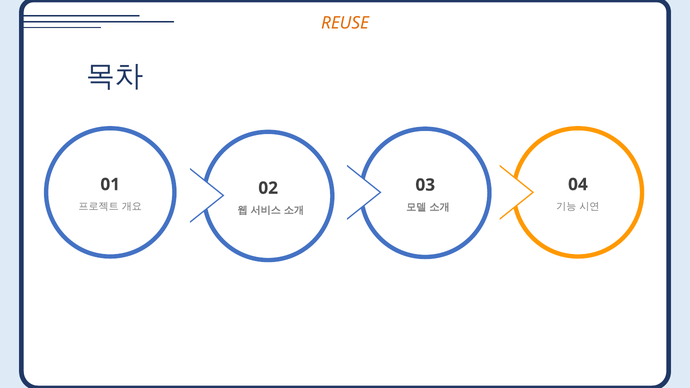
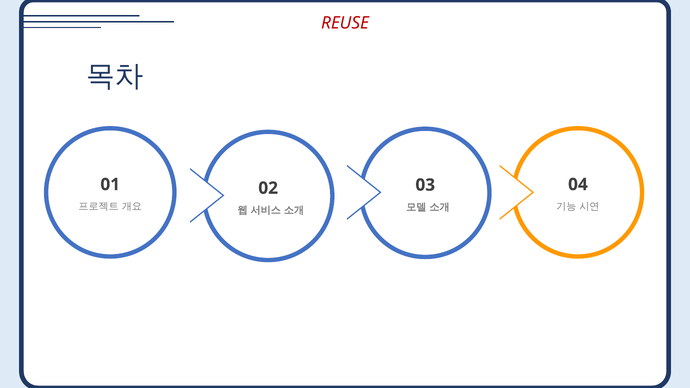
REUSE colour: orange -> red
